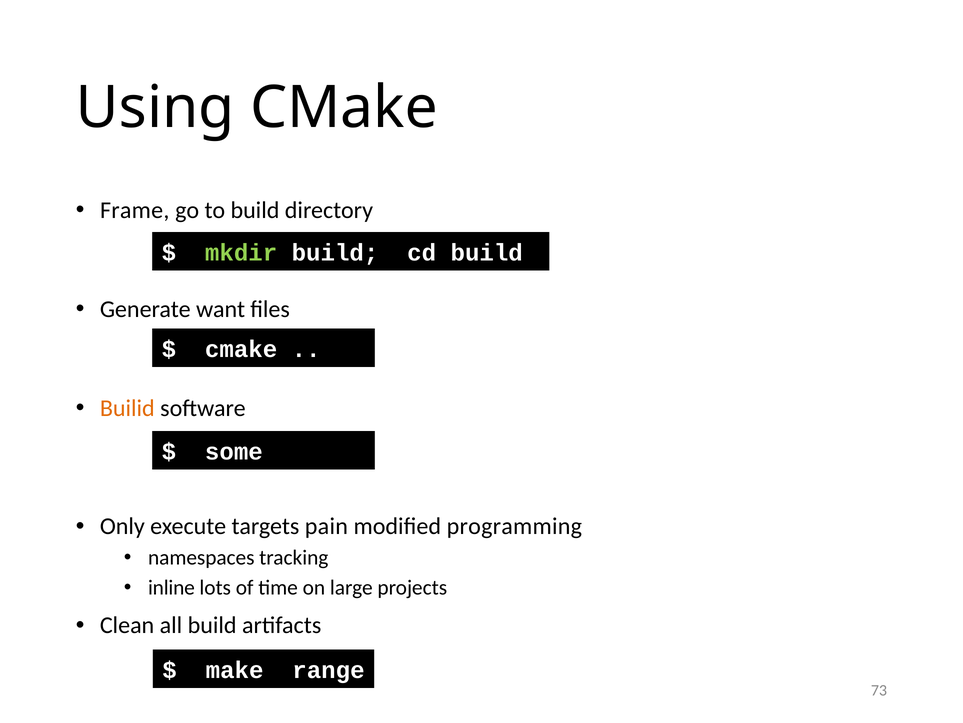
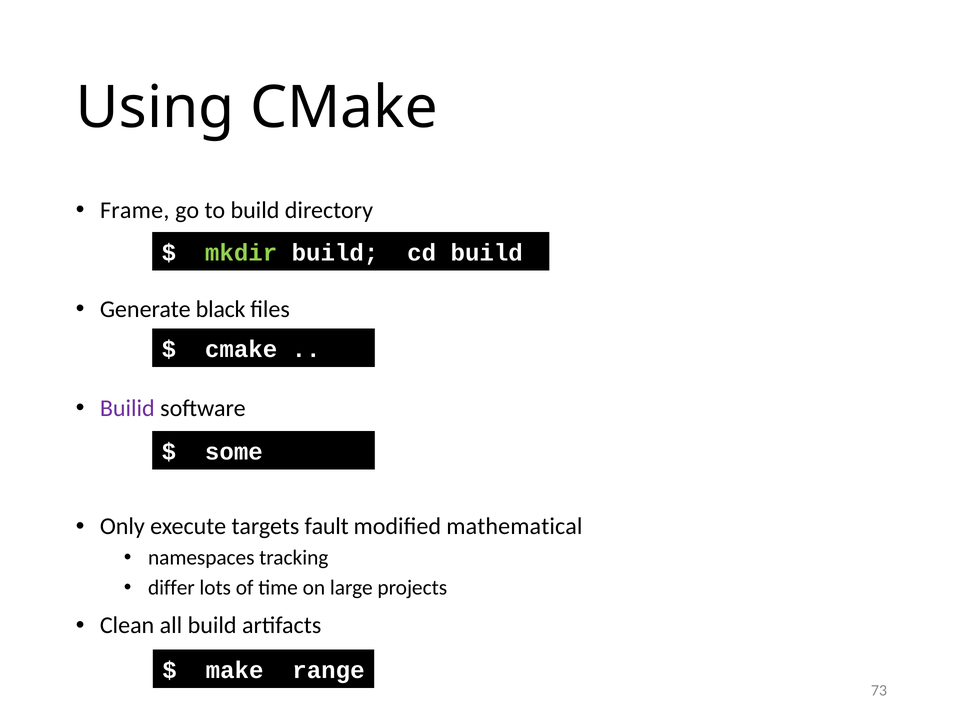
want: want -> black
Builid colour: orange -> purple
pain: pain -> fault
programming: programming -> mathematical
inline: inline -> differ
